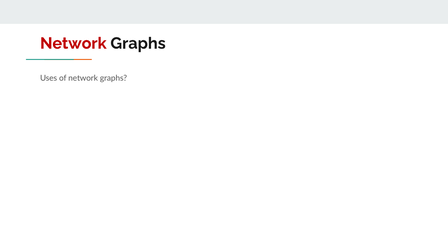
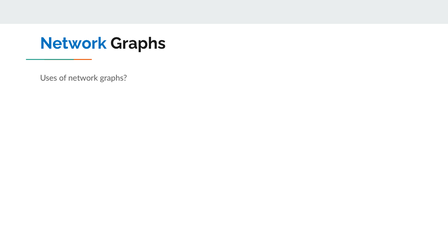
Network at (73, 43) colour: red -> blue
